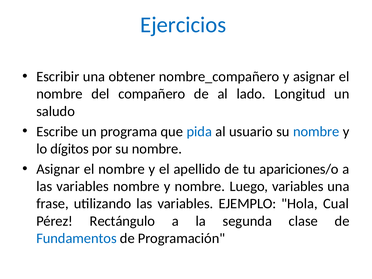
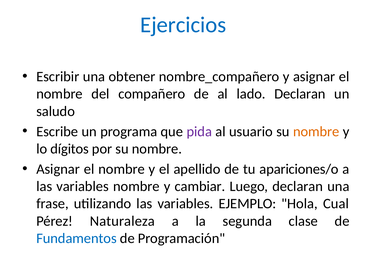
lado Longitud: Longitud -> Declaran
pida colour: blue -> purple
nombre at (316, 132) colour: blue -> orange
y nombre: nombre -> cambiar
Luego variables: variables -> declaran
Rectángulo: Rectángulo -> Naturaleza
